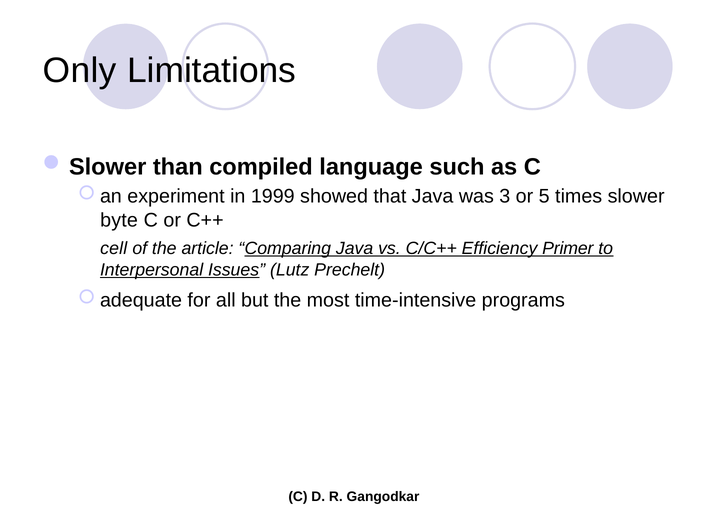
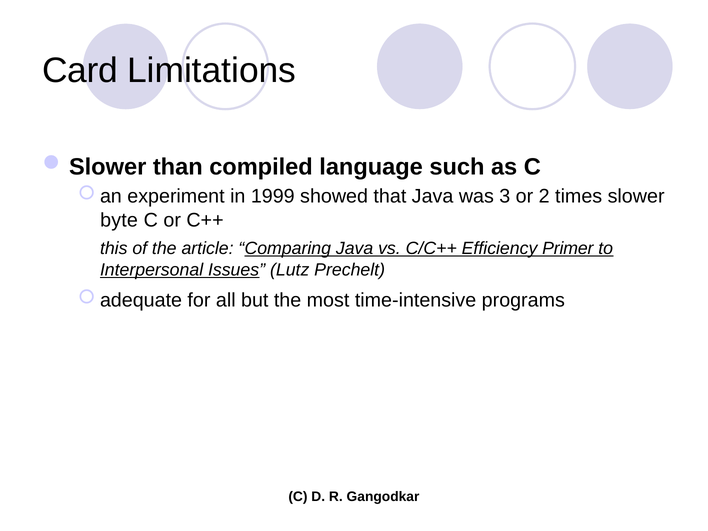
Only: Only -> Card
5: 5 -> 2
cell: cell -> this
